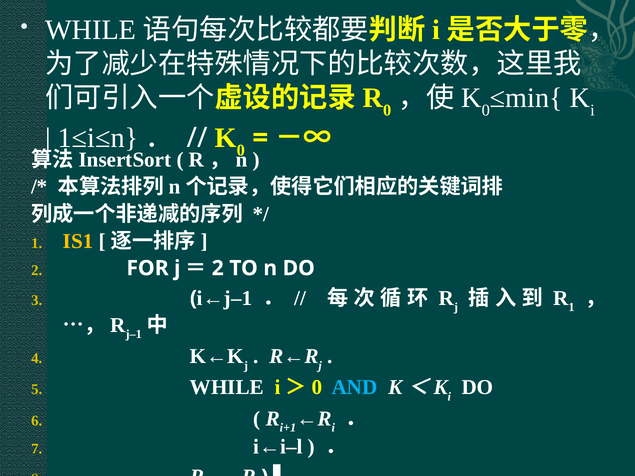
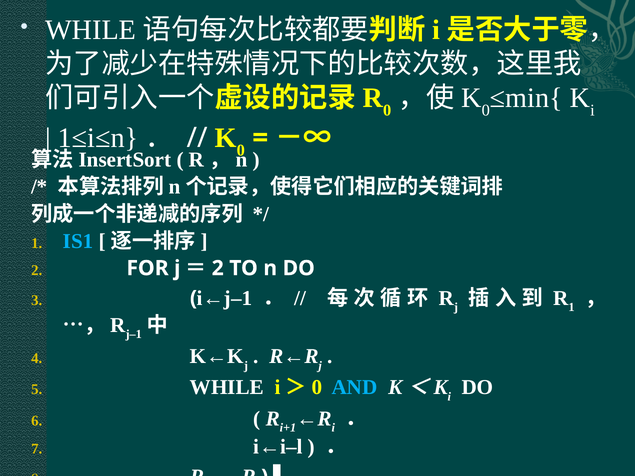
IS1 colour: yellow -> light blue
